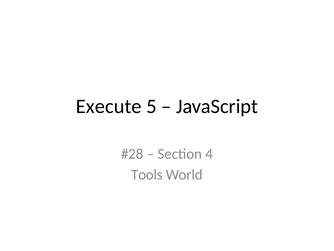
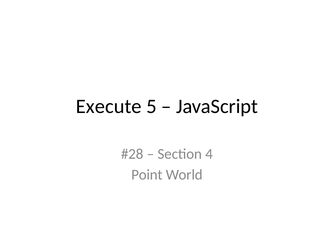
Tools: Tools -> Point
